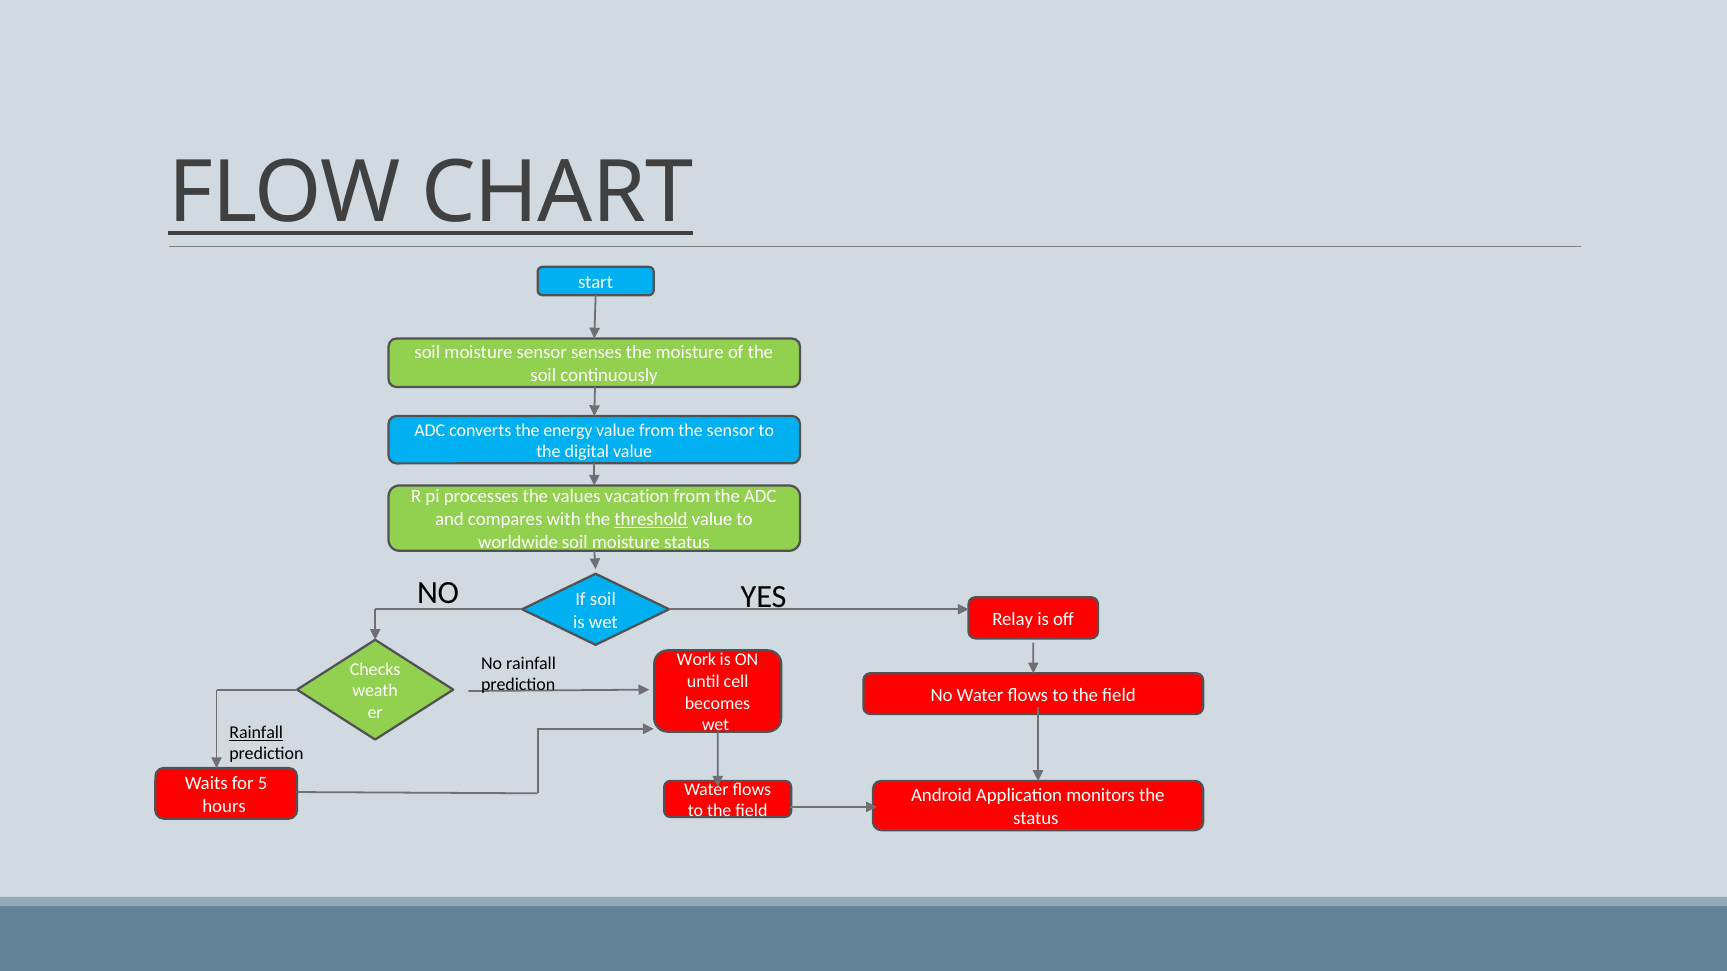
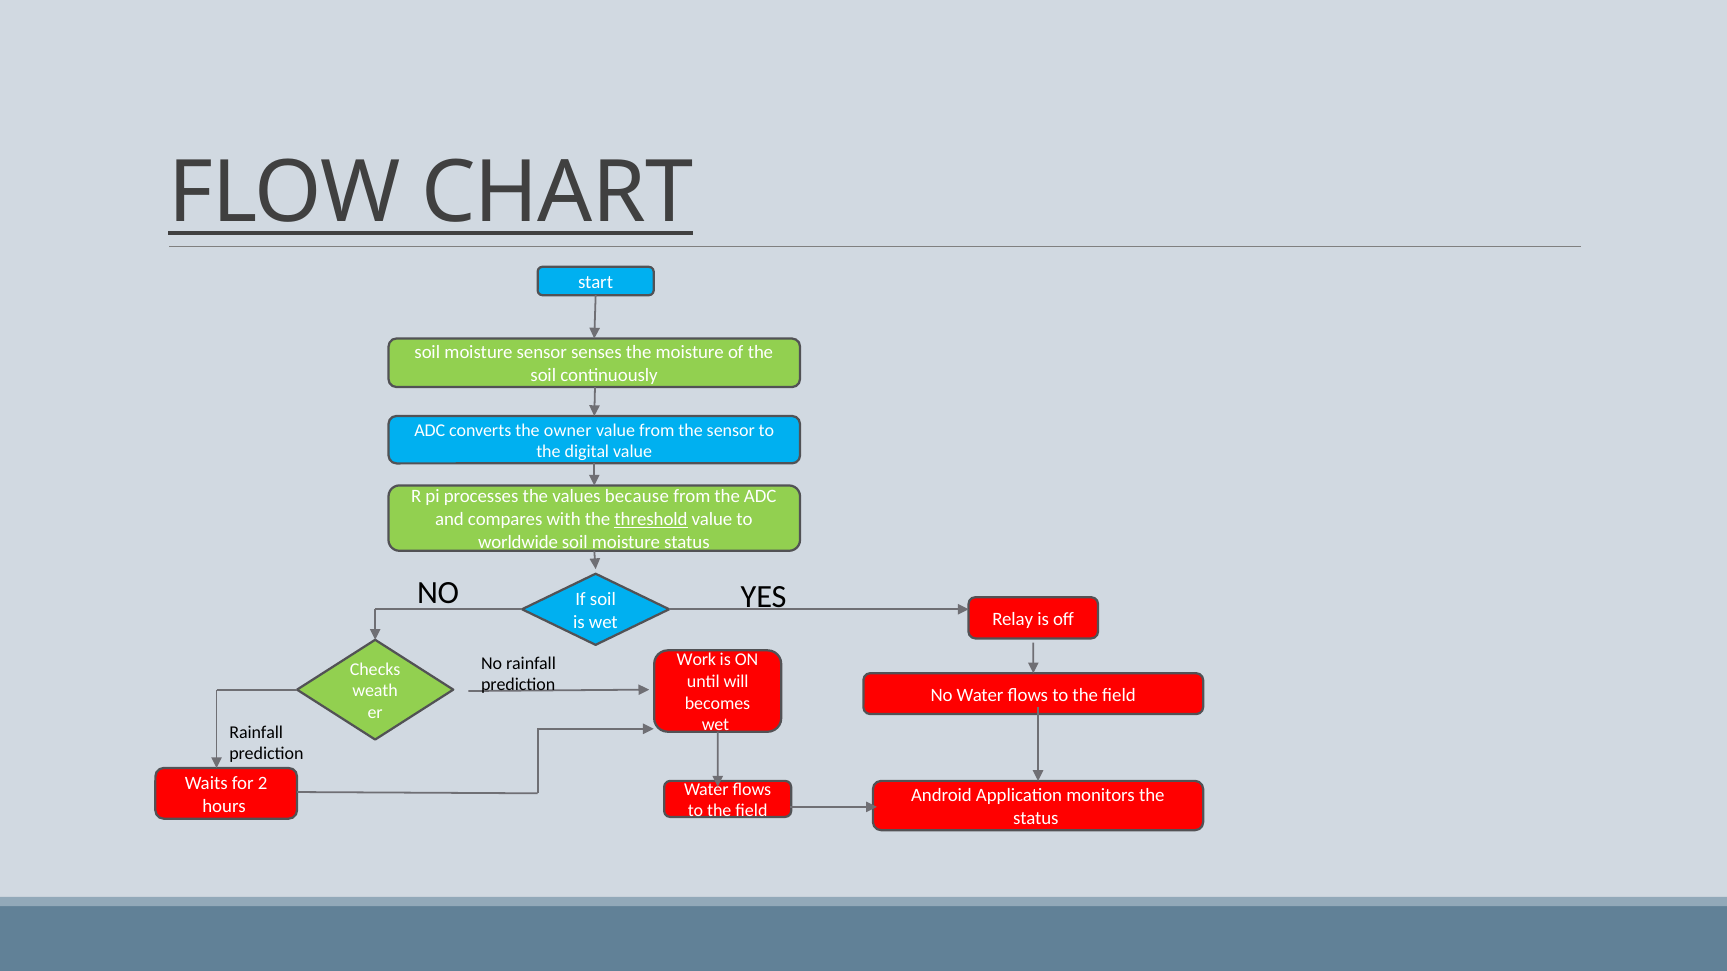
energy: energy -> owner
vacation: vacation -> because
cell: cell -> will
Rainfall at (256, 733) underline: present -> none
5: 5 -> 2
